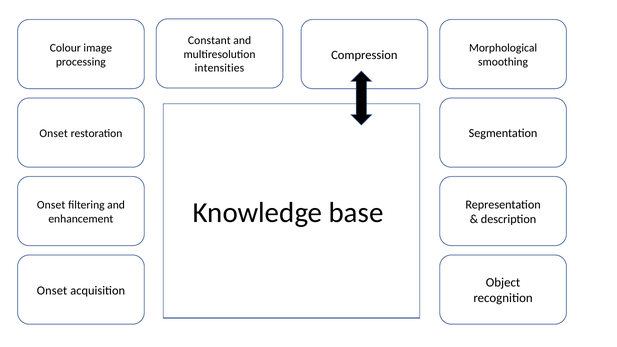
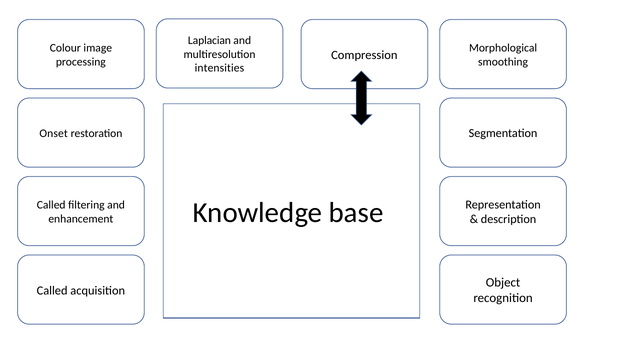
Constant: Constant -> Laplacian
Onset at (51, 205): Onset -> Called
Onset at (52, 290): Onset -> Called
